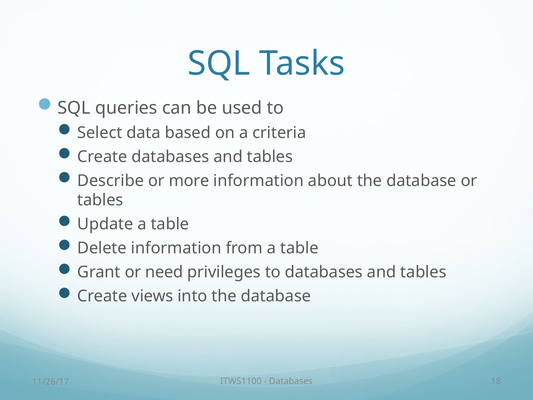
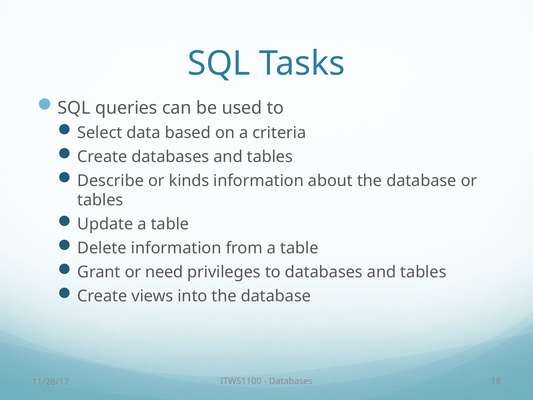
more: more -> kinds
